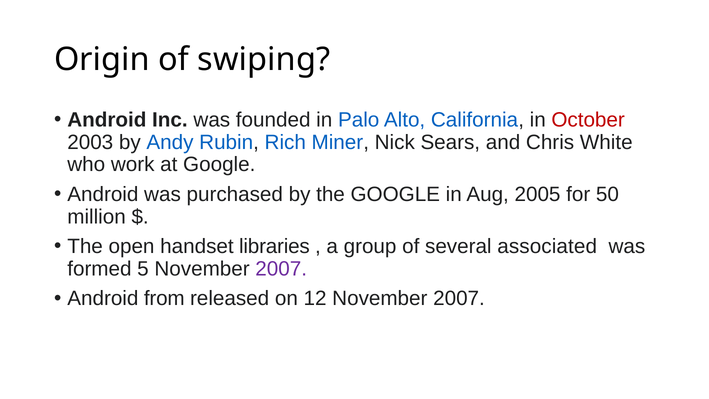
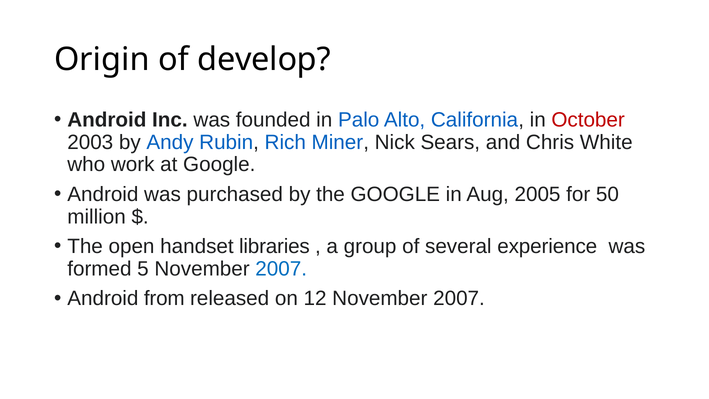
swiping: swiping -> develop
associated: associated -> experience
2007 at (281, 269) colour: purple -> blue
